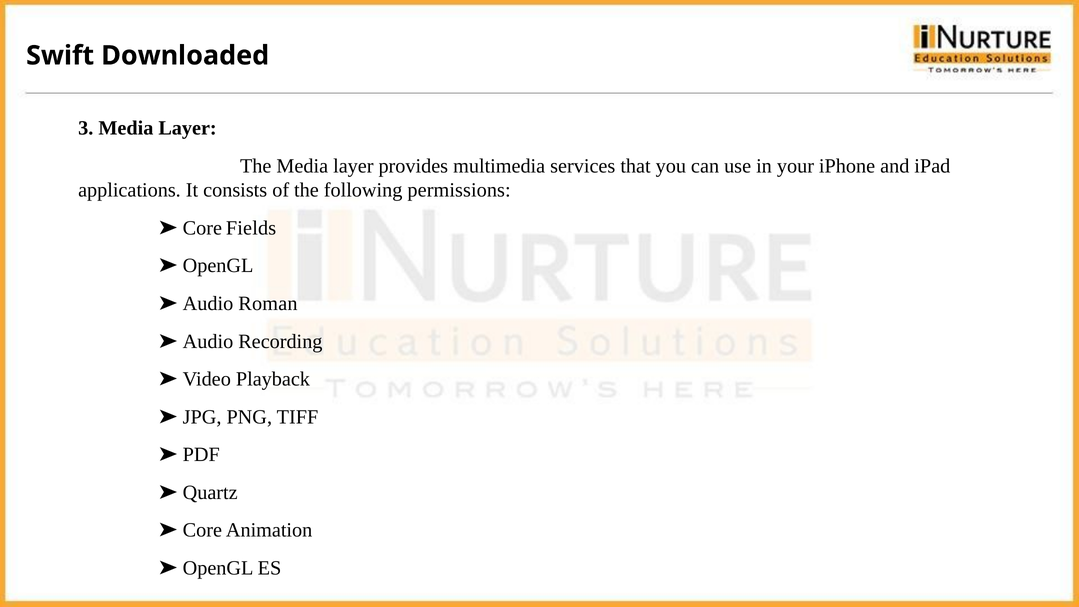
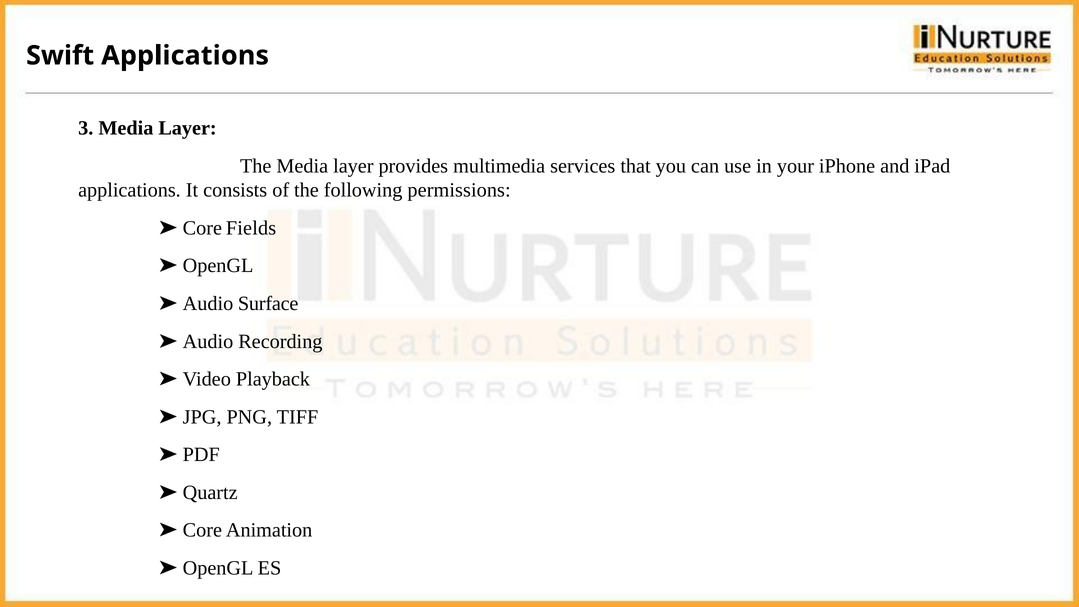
Swift Downloaded: Downloaded -> Applications
Roman: Roman -> Surface
